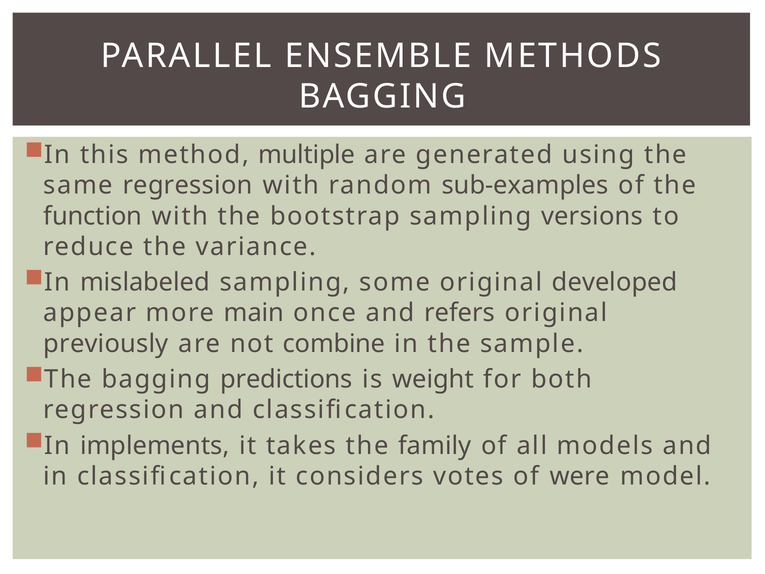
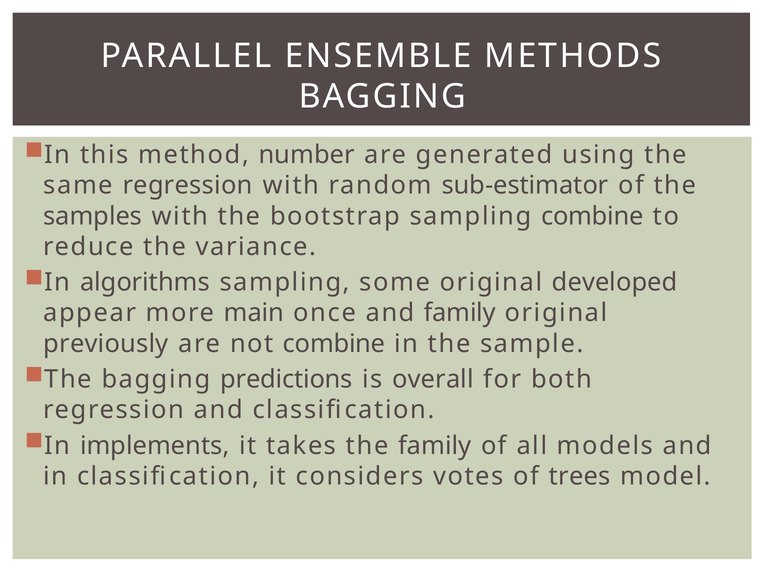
multiple: multiple -> number
sub-examples: sub-examples -> sub-estimator
function: function -> samples
sampling versions: versions -> combine
mislabeled: mislabeled -> algorithms
and refers: refers -> family
weight: weight -> overall
were: were -> trees
